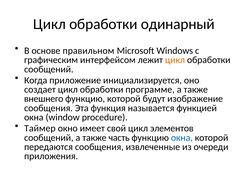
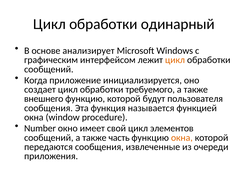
правильном: правильном -> анализирует
программе: программе -> требуемого
изображение: изображение -> пользователя
Таймер: Таймер -> Number
окна at (182, 138) colour: blue -> orange
